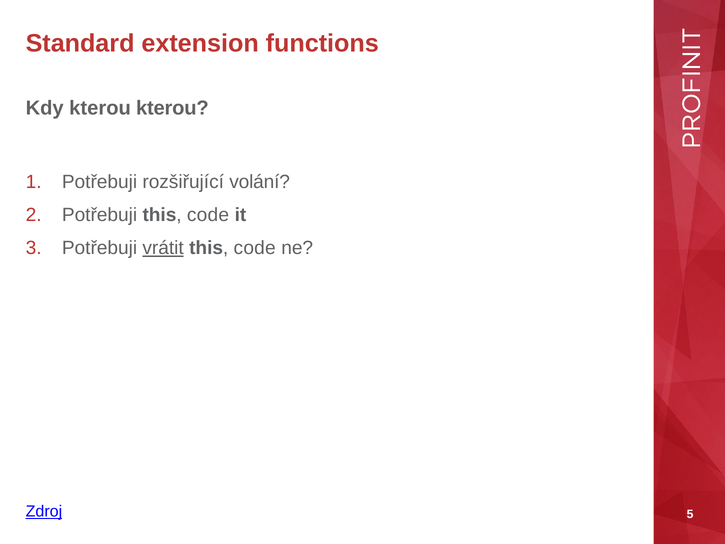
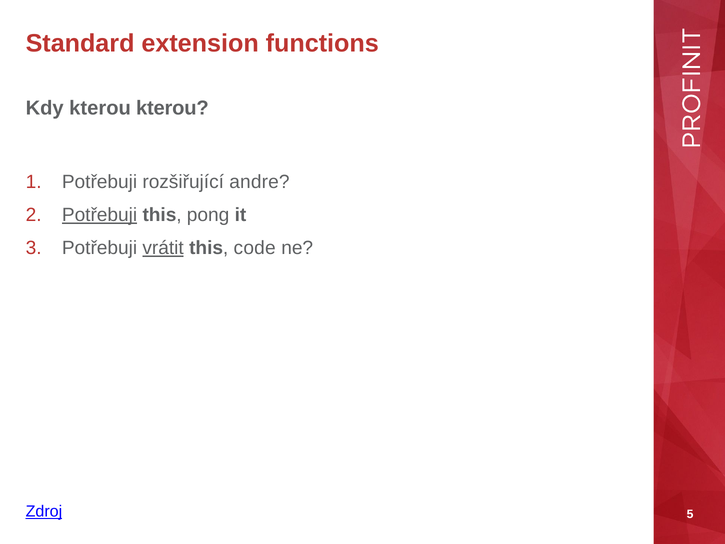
volání: volání -> andre
Potřebuji at (100, 215) underline: none -> present
code at (208, 215): code -> pong
